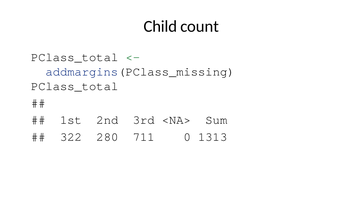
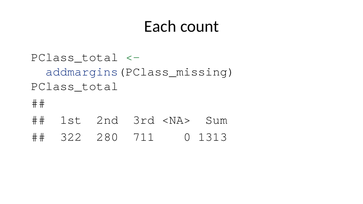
Child: Child -> Each
